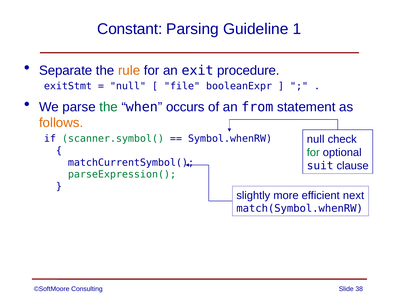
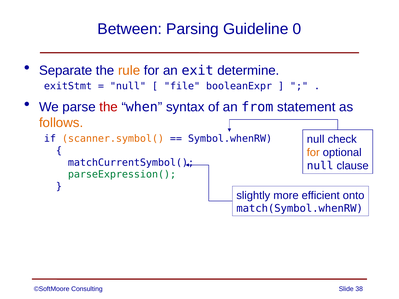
Constant: Constant -> Between
1: 1 -> 0
procedure: procedure -> determine
the at (109, 107) colour: green -> red
occurs: occurs -> syntax
scanner.symbol( colour: green -> orange
for at (313, 153) colour: green -> orange
suit at (320, 166): suit -> null
next: next -> onto
